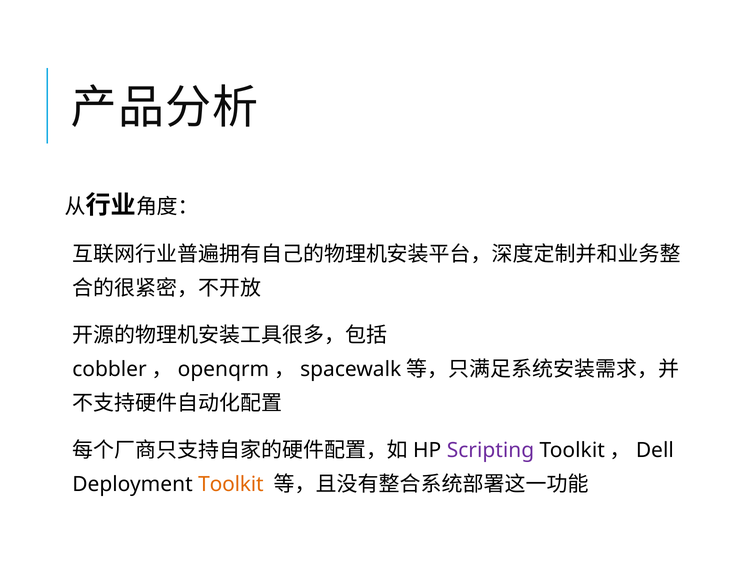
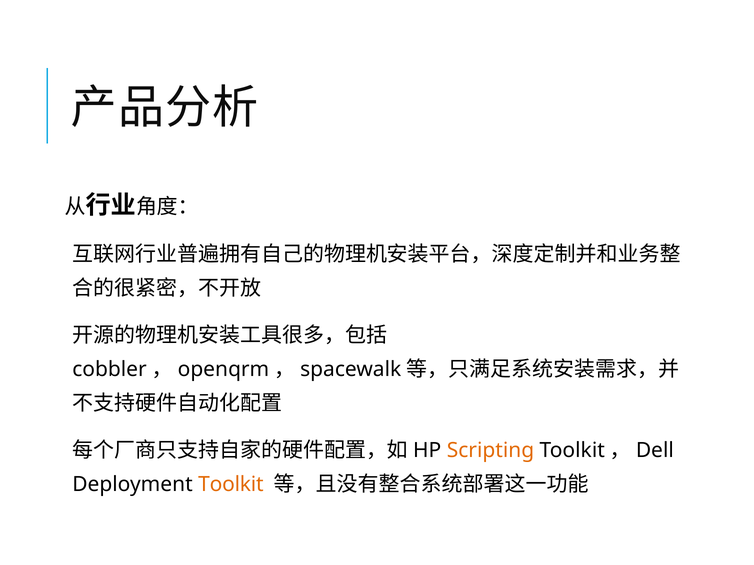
Scripting colour: purple -> orange
